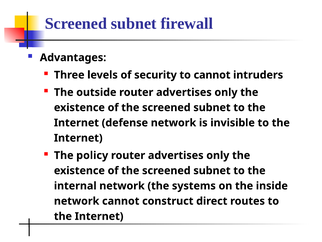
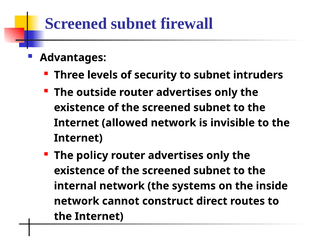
to cannot: cannot -> subnet
defense: defense -> allowed
